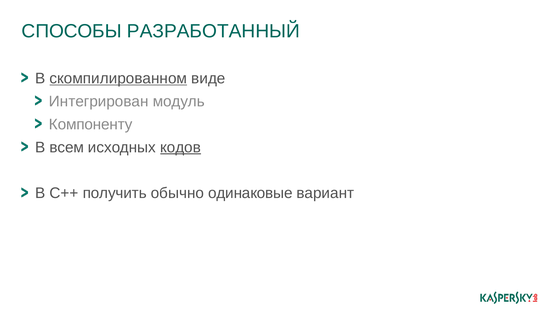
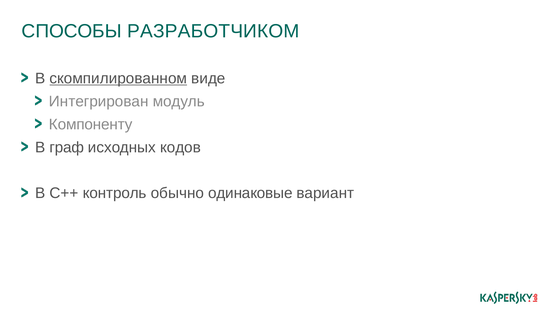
РАЗРАБОТАННЫЙ: РАЗРАБОТАННЫЙ -> РАЗРАБОТЧИКОМ
всем: всем -> граф
кодов underline: present -> none
получить: получить -> контроль
